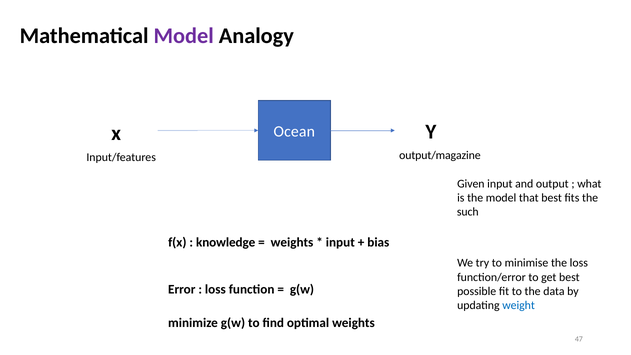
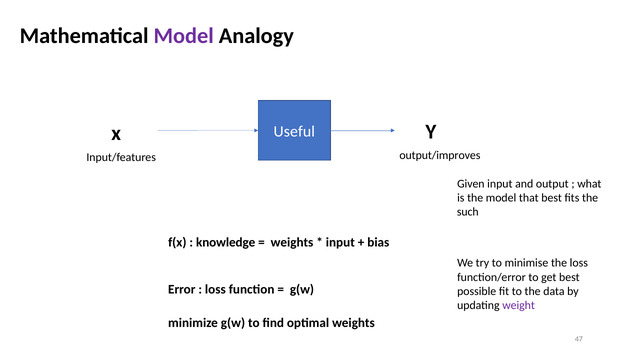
Ocean: Ocean -> Useful
output/magazine: output/magazine -> output/improves
weight colour: blue -> purple
